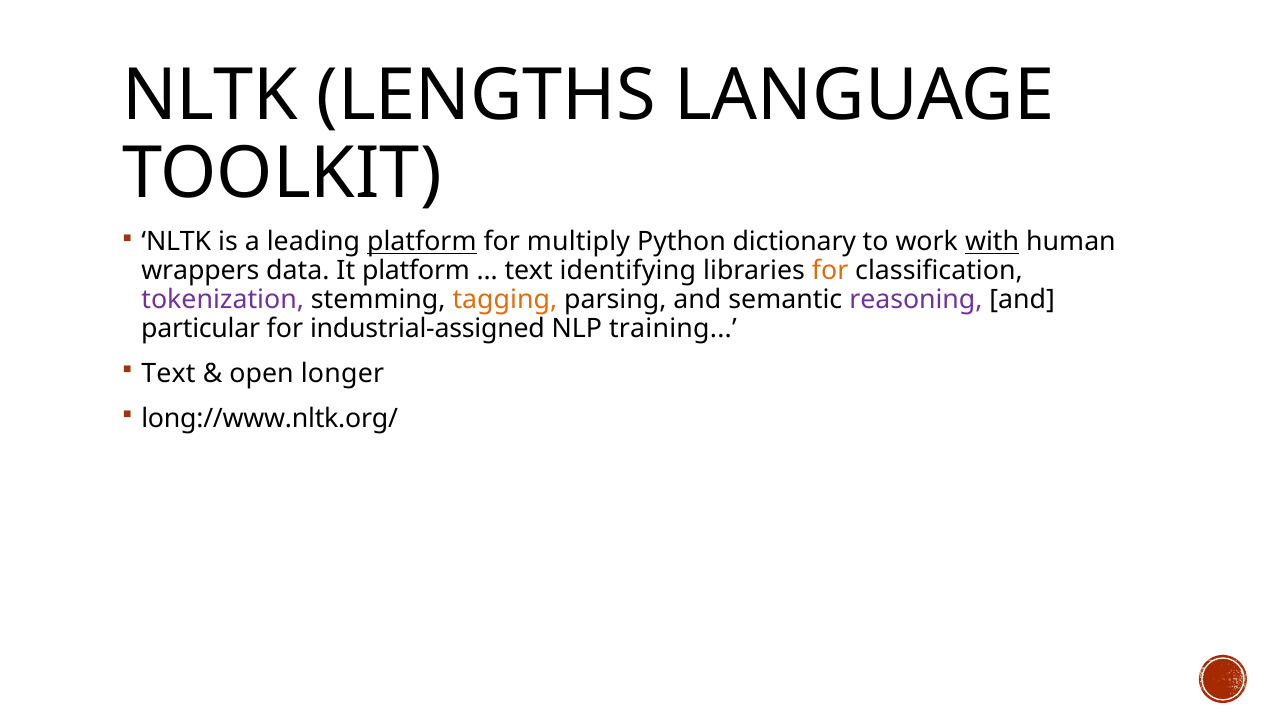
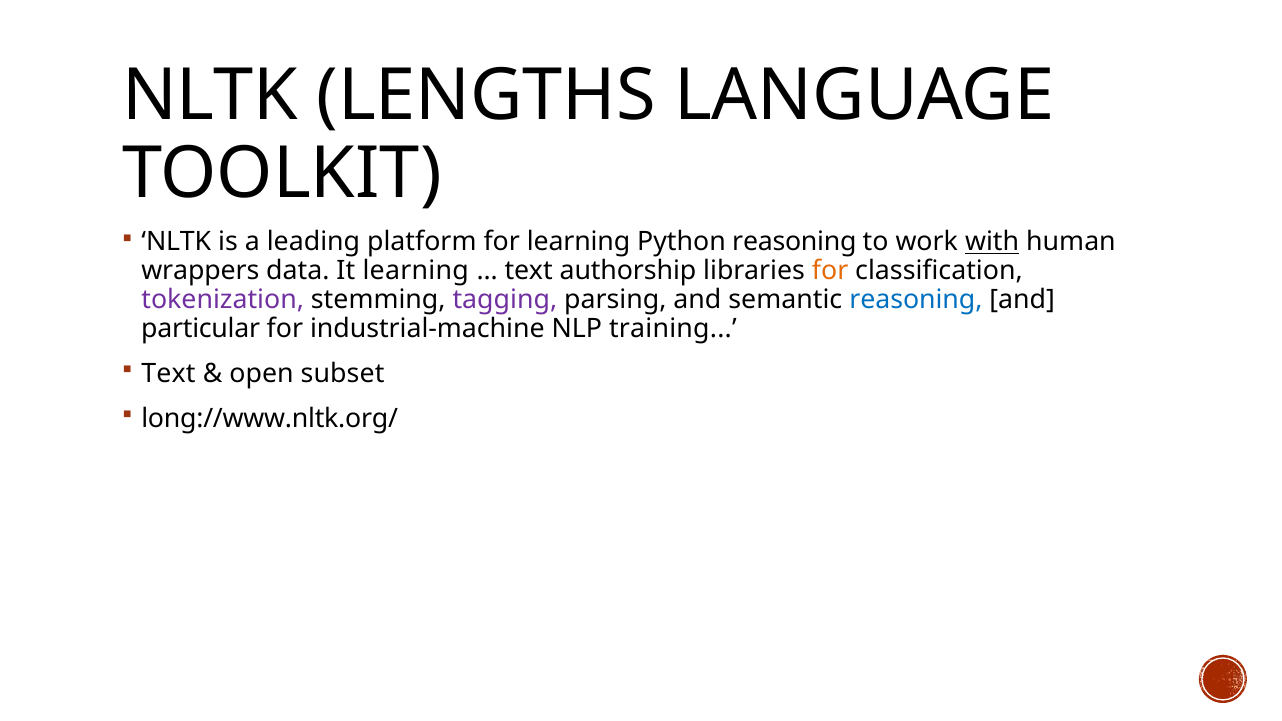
platform at (422, 242) underline: present -> none
for multiply: multiply -> learning
Python dictionary: dictionary -> reasoning
It platform: platform -> learning
identifying: identifying -> authorship
tagging colour: orange -> purple
reasoning at (916, 300) colour: purple -> blue
industrial-assigned: industrial-assigned -> industrial-machine
longer: longer -> subset
